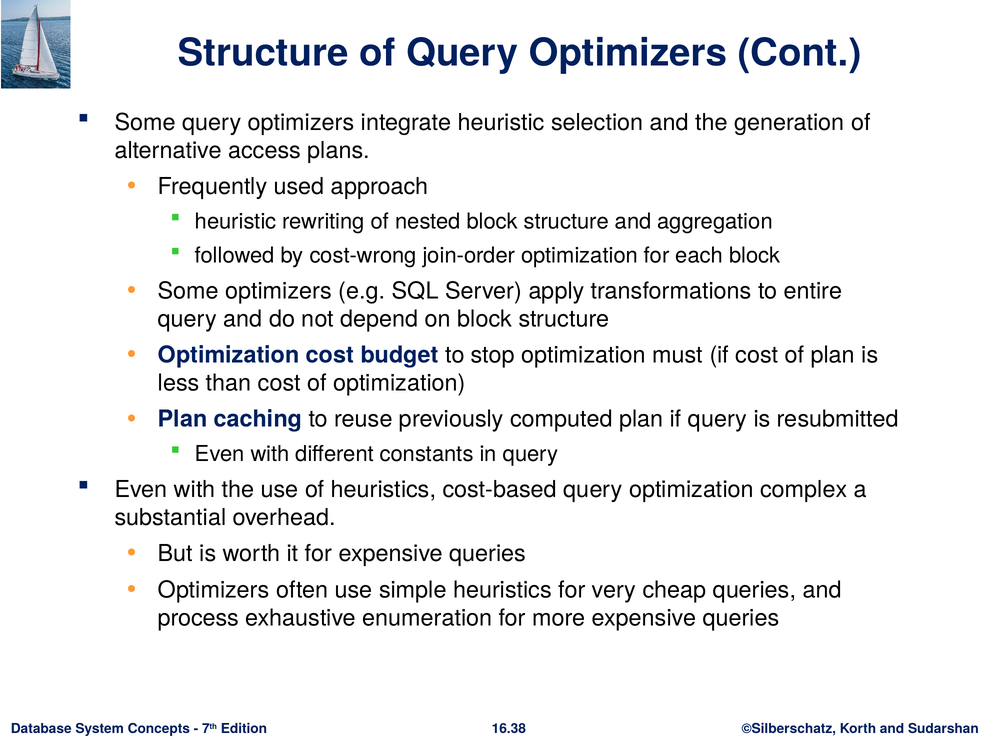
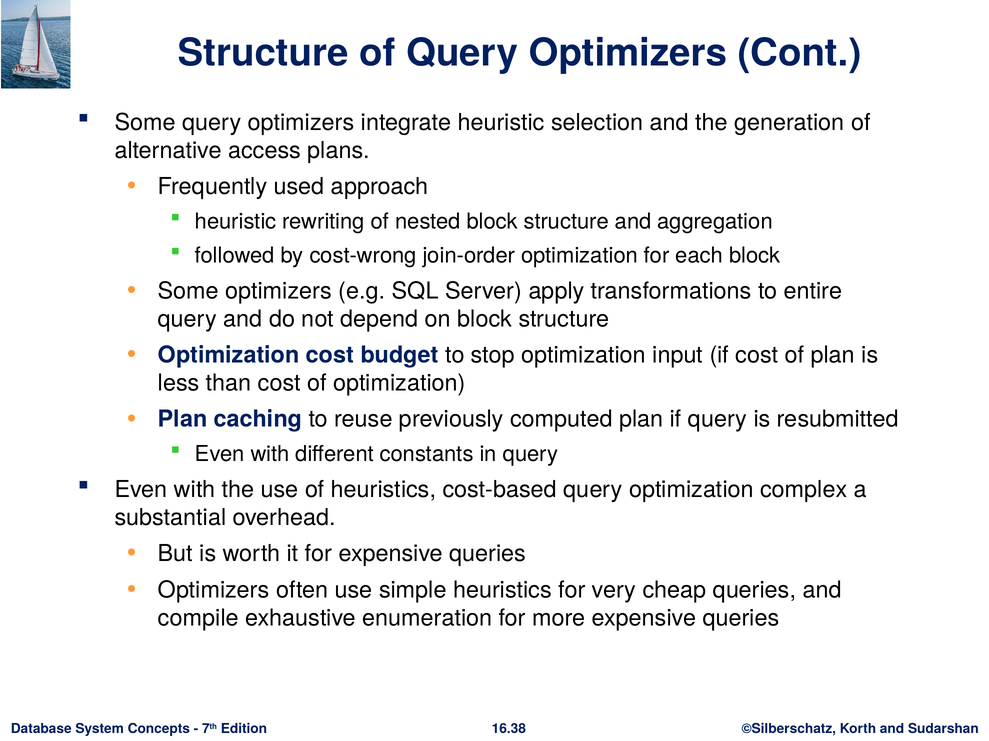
must: must -> input
process: process -> compile
